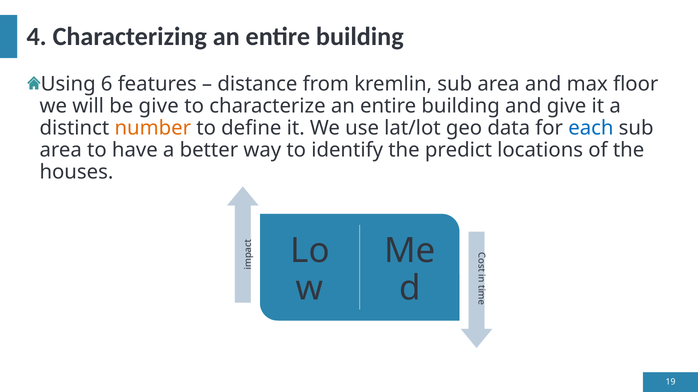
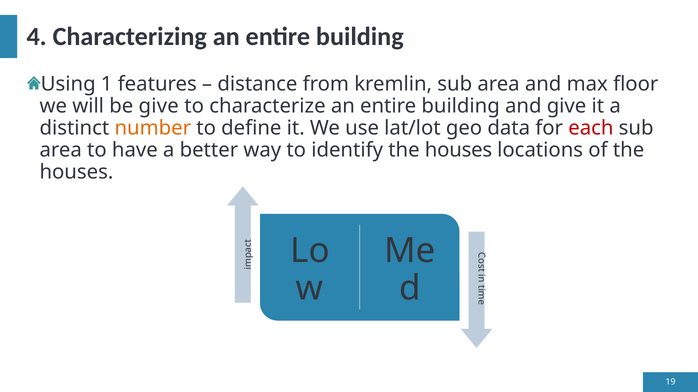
6: 6 -> 1
each colour: blue -> red
identify the predict: predict -> houses
